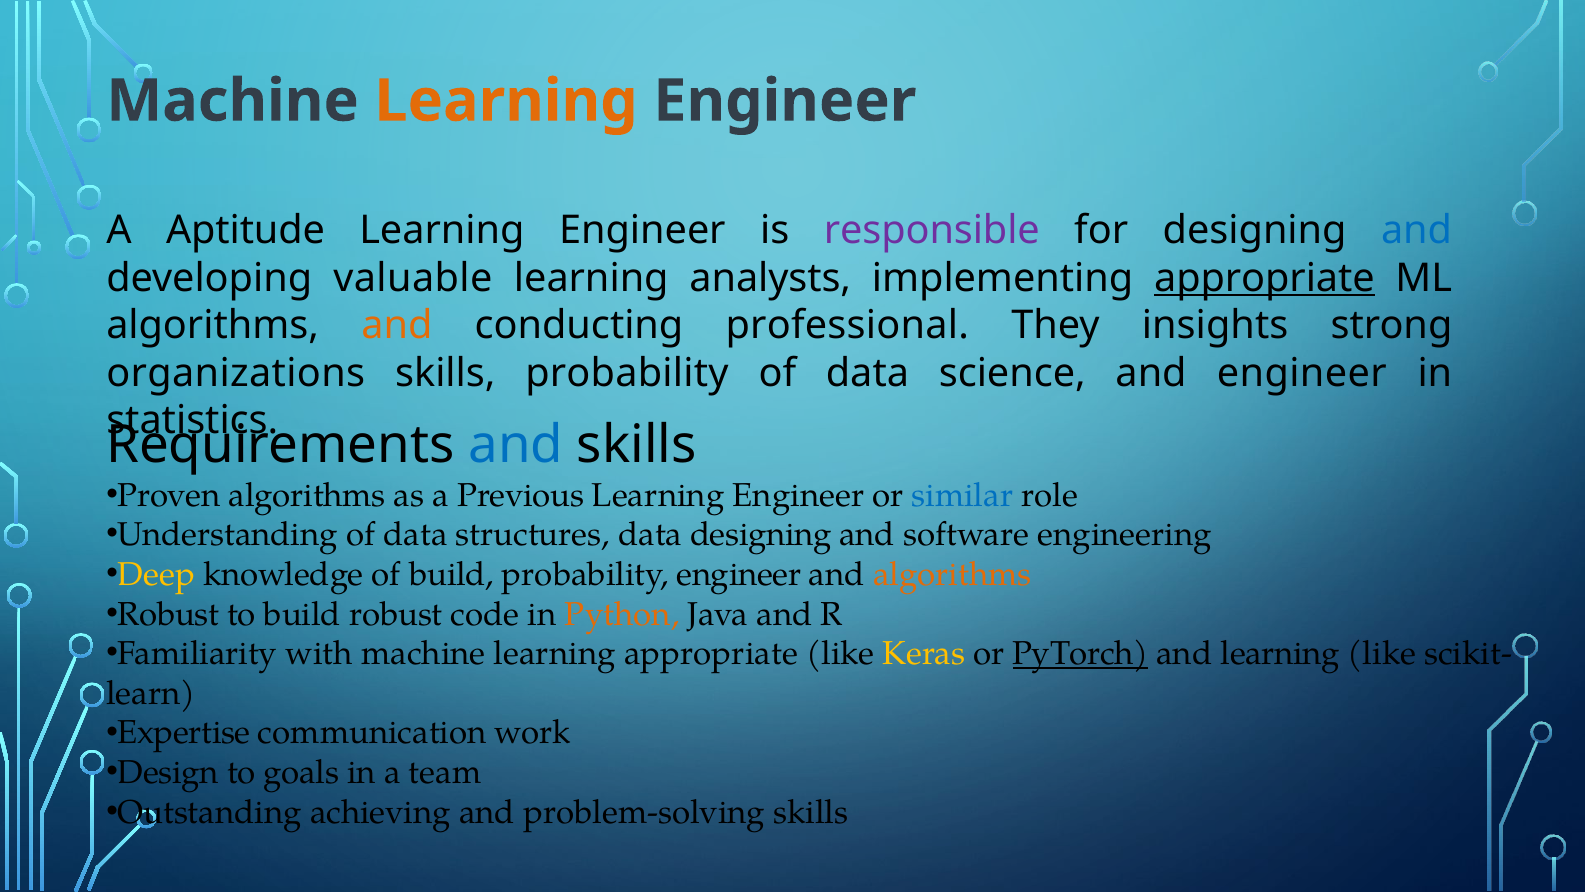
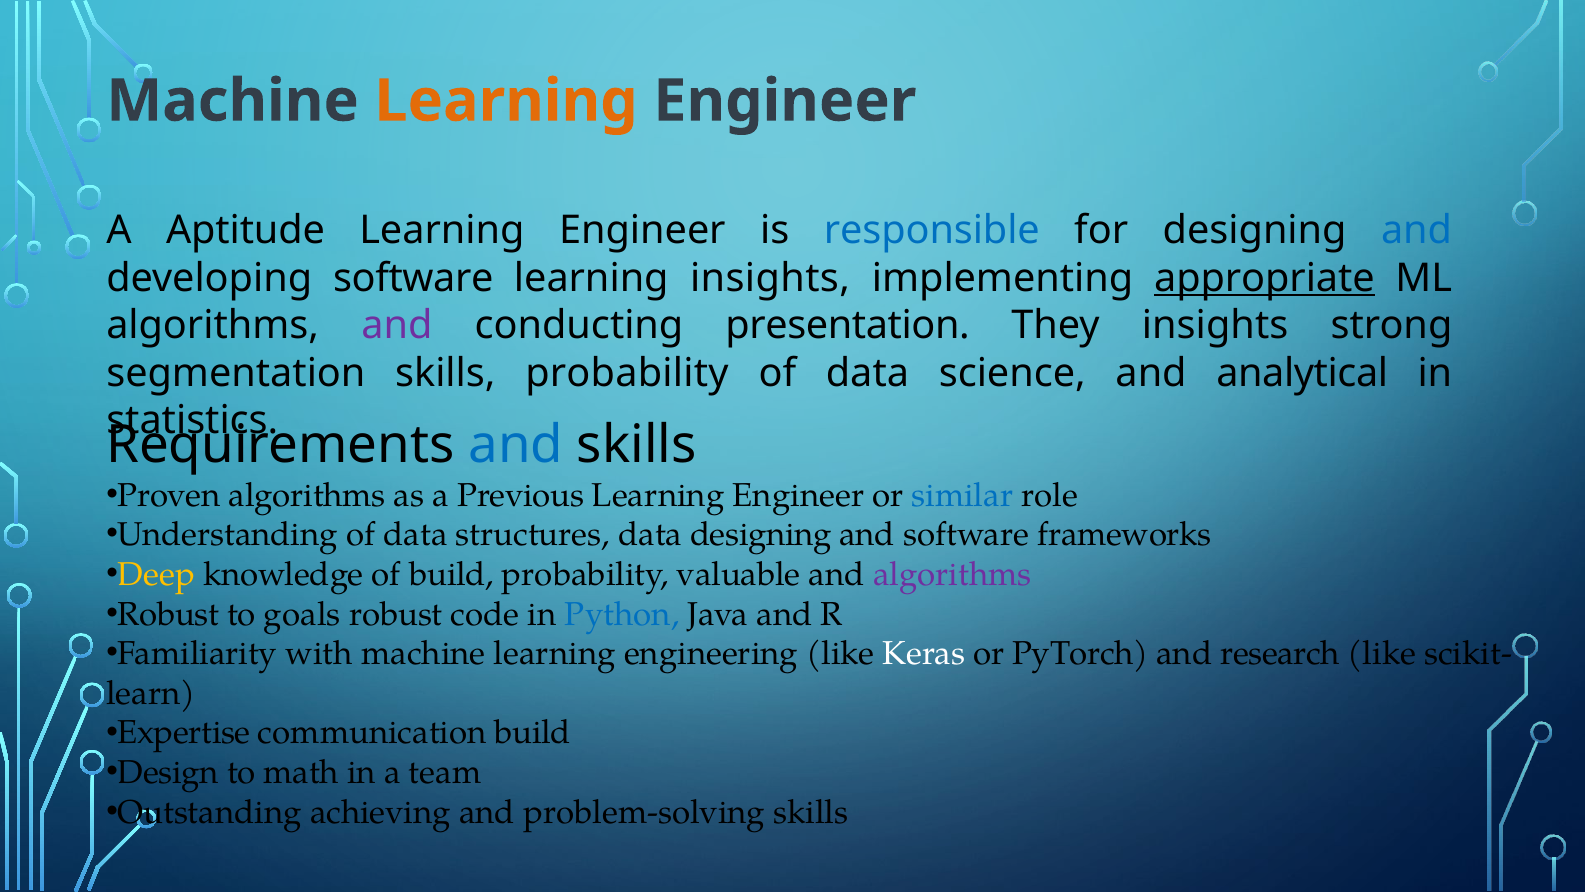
responsible colour: purple -> blue
developing valuable: valuable -> software
learning analysts: analysts -> insights
and at (397, 326) colour: orange -> purple
professional: professional -> presentation
organizations: organizations -> segmentation
and engineer: engineer -> analytical
engineering: engineering -> frameworks
probability engineer: engineer -> valuable
algorithms at (952, 574) colour: orange -> purple
to build: build -> goals
Python colour: orange -> blue
learning appropriate: appropriate -> engineering
Keras colour: yellow -> white
PyTorch underline: present -> none
and learning: learning -> research
communication work: work -> build
goals: goals -> math
